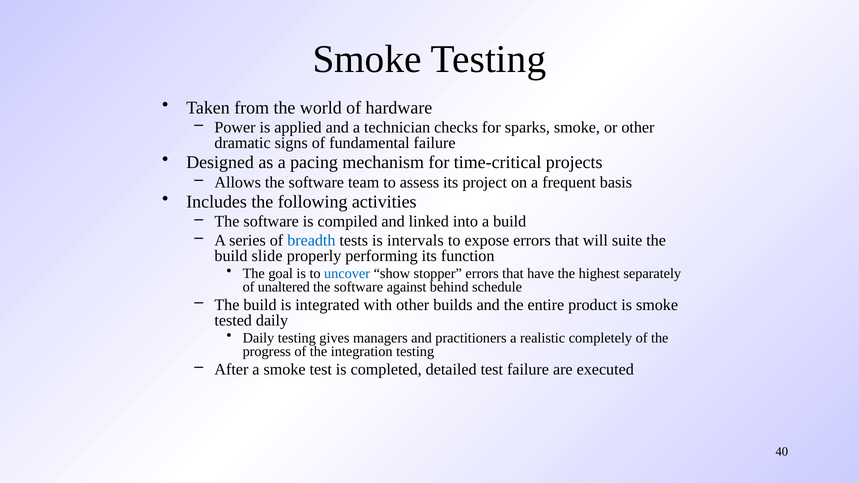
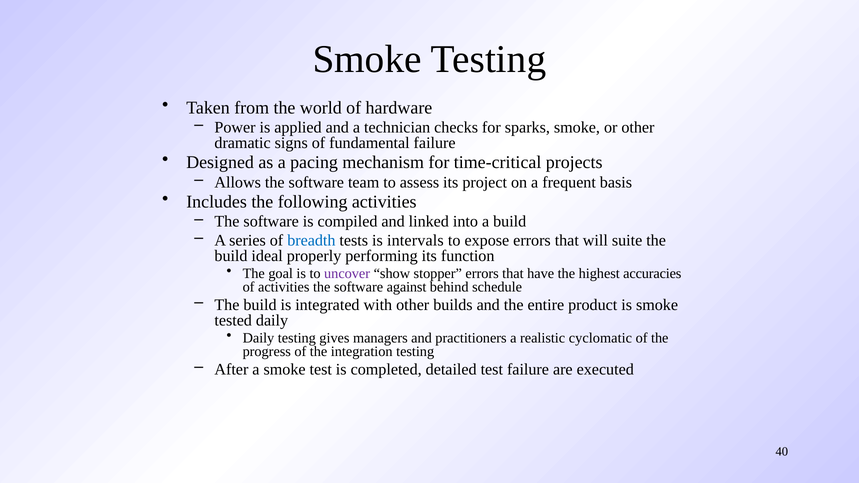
slide: slide -> ideal
uncover colour: blue -> purple
separately: separately -> accuracies
of unaltered: unaltered -> activities
completely: completely -> cyclomatic
